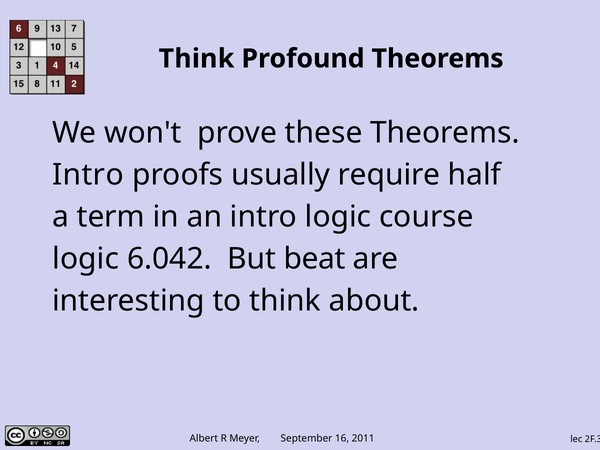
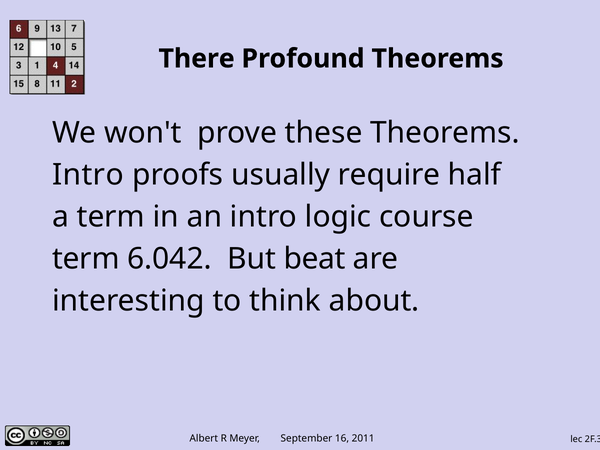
Think at (196, 59): Think -> There
logic at (86, 259): logic -> term
